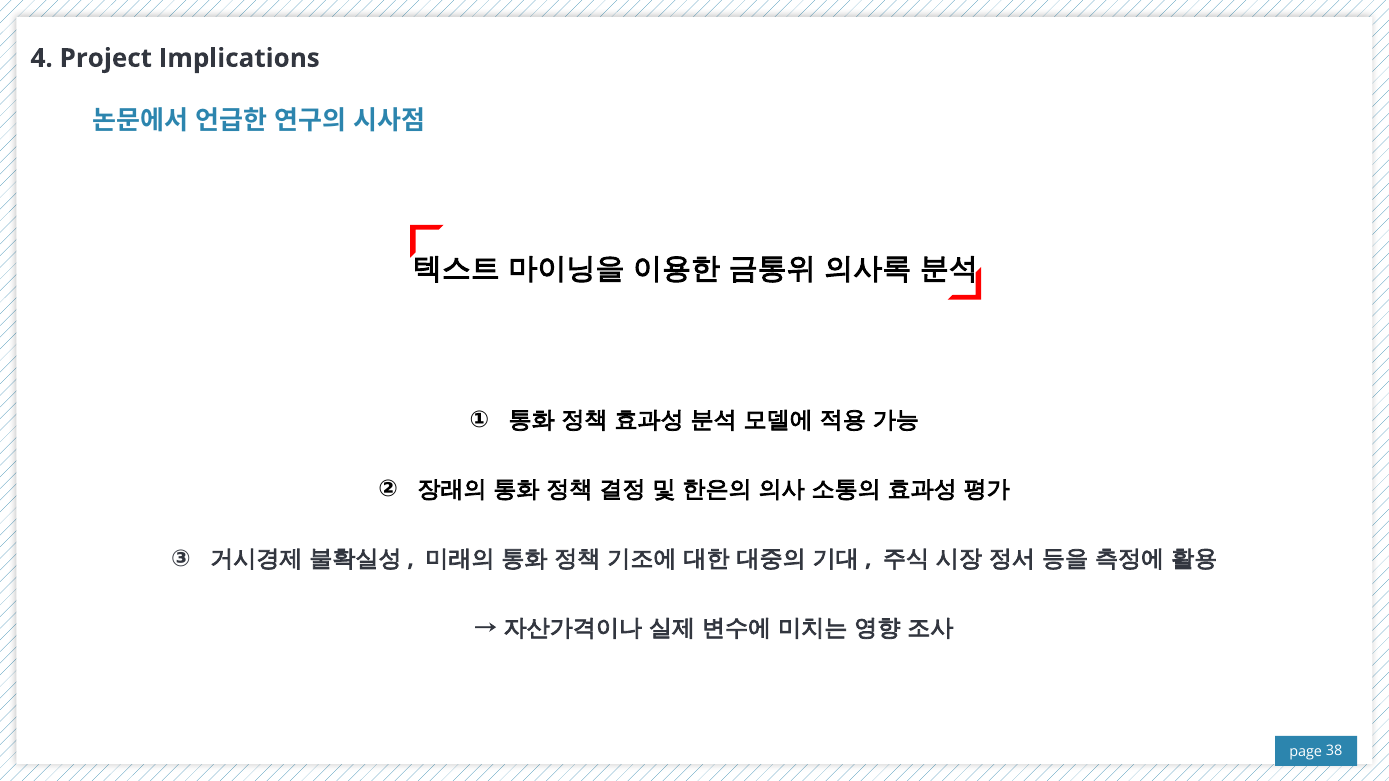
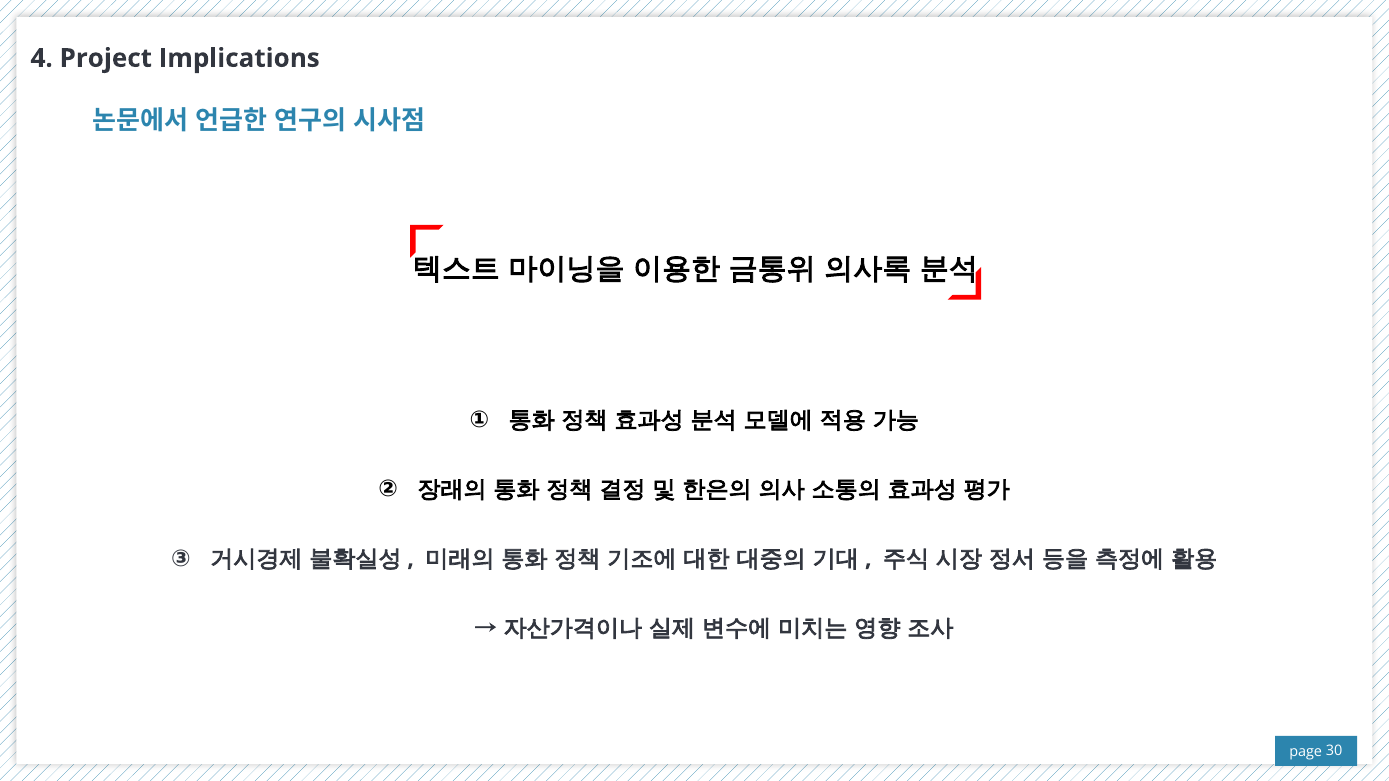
38: 38 -> 30
